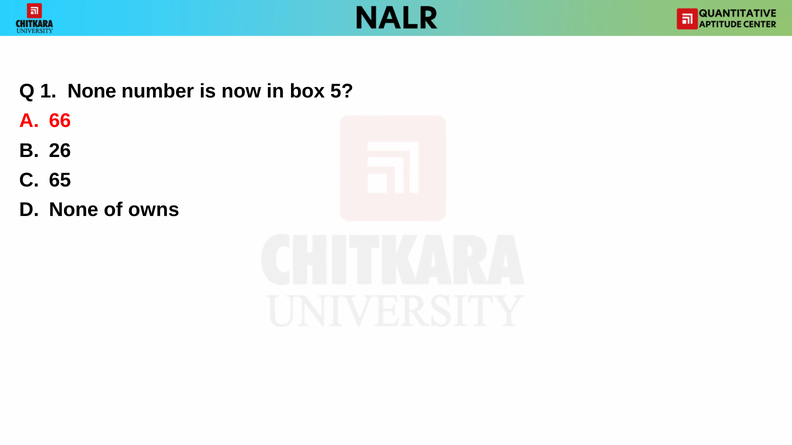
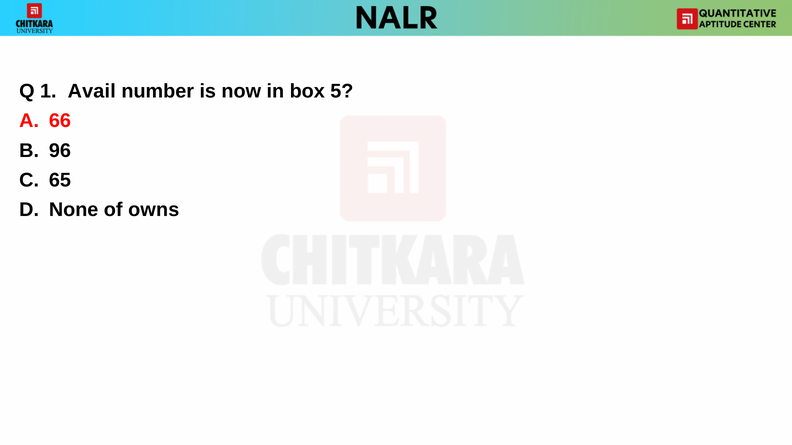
1 None: None -> Avail
26: 26 -> 96
